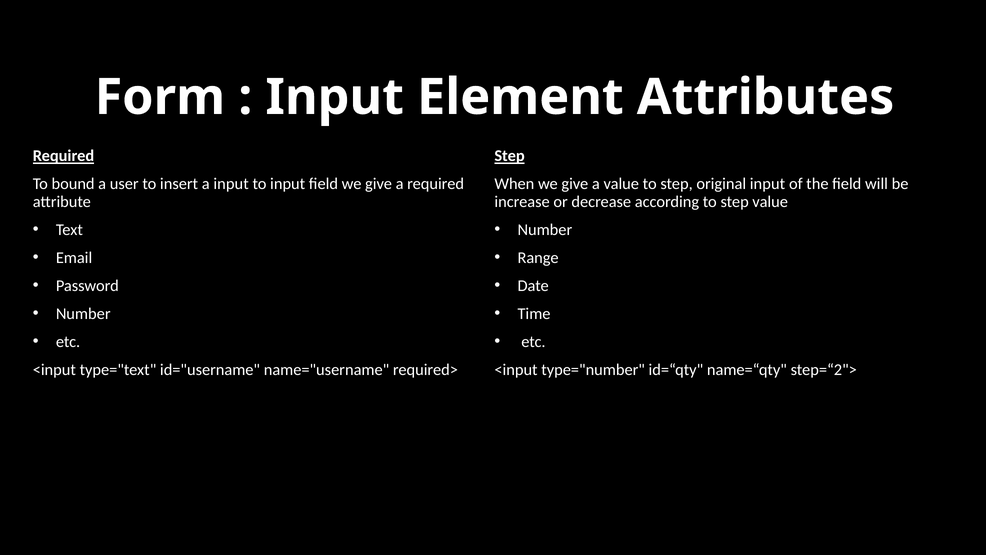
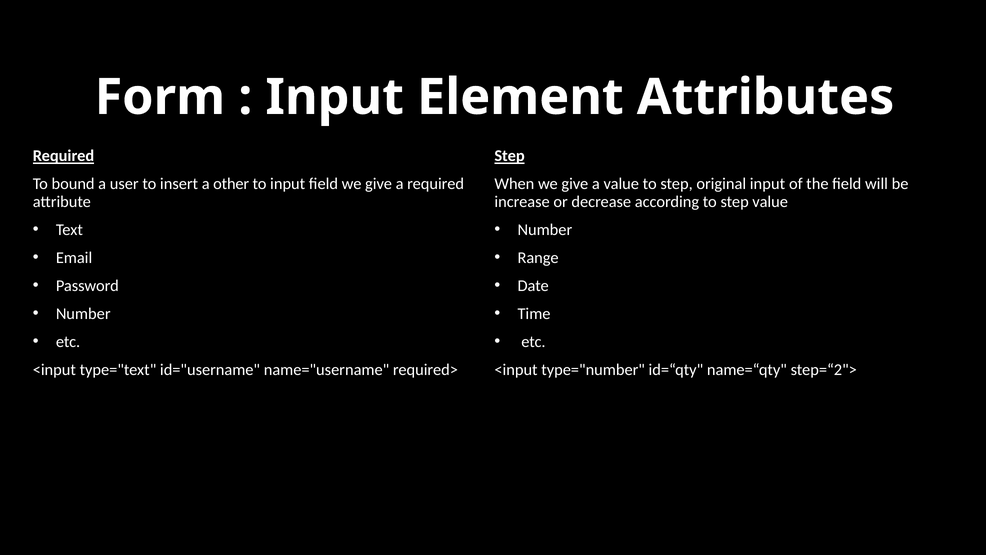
a input: input -> other
